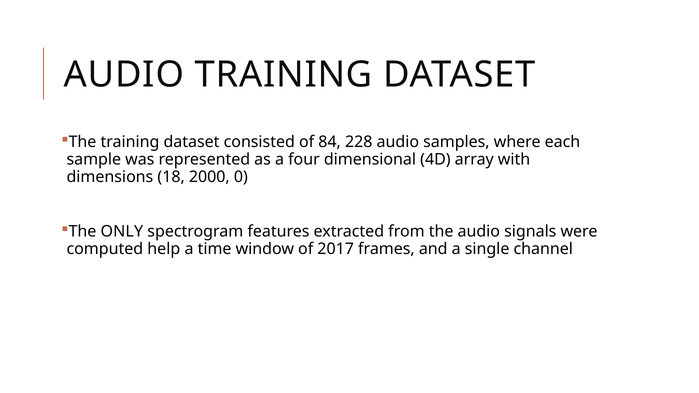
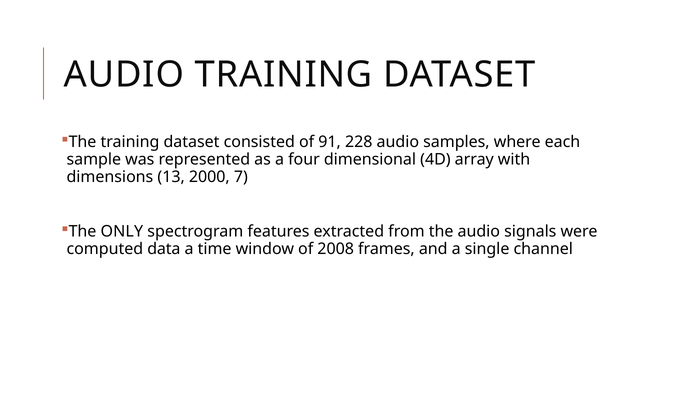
84: 84 -> 91
18: 18 -> 13
0: 0 -> 7
help: help -> data
2017: 2017 -> 2008
